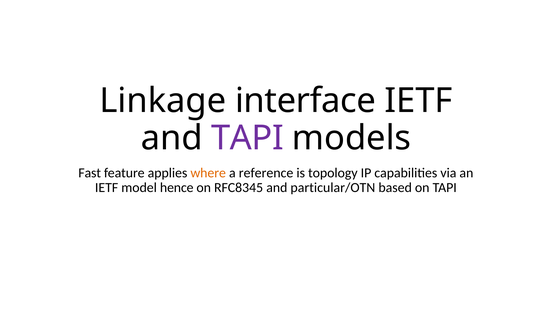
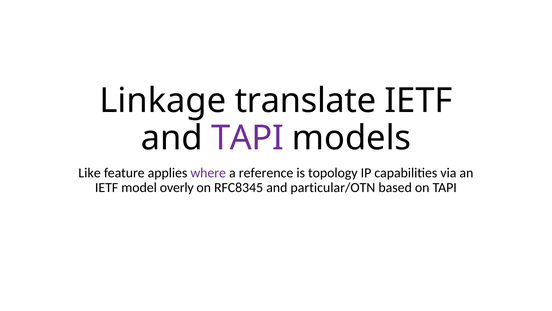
interface: interface -> translate
Fast: Fast -> Like
where colour: orange -> purple
hence: hence -> overly
